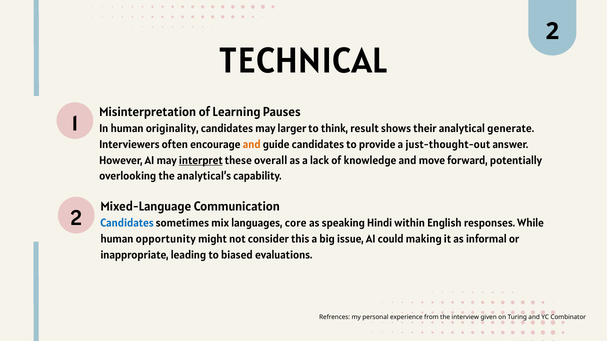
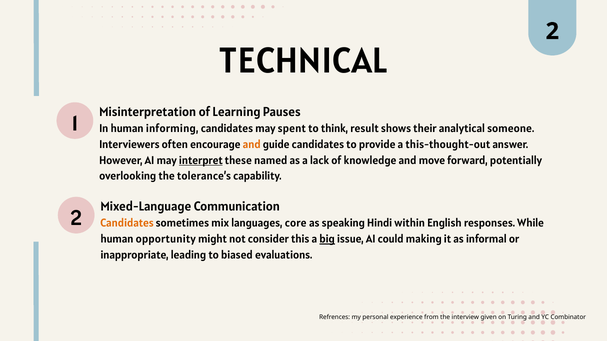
originality: originality -> informing
larger: larger -> spent
generate: generate -> someone
just-thought-out: just-thought-out -> this-thought-out
overall: overall -> named
analytical’s: analytical’s -> tolerance’s
Candidates at (127, 224) colour: blue -> orange
big underline: none -> present
